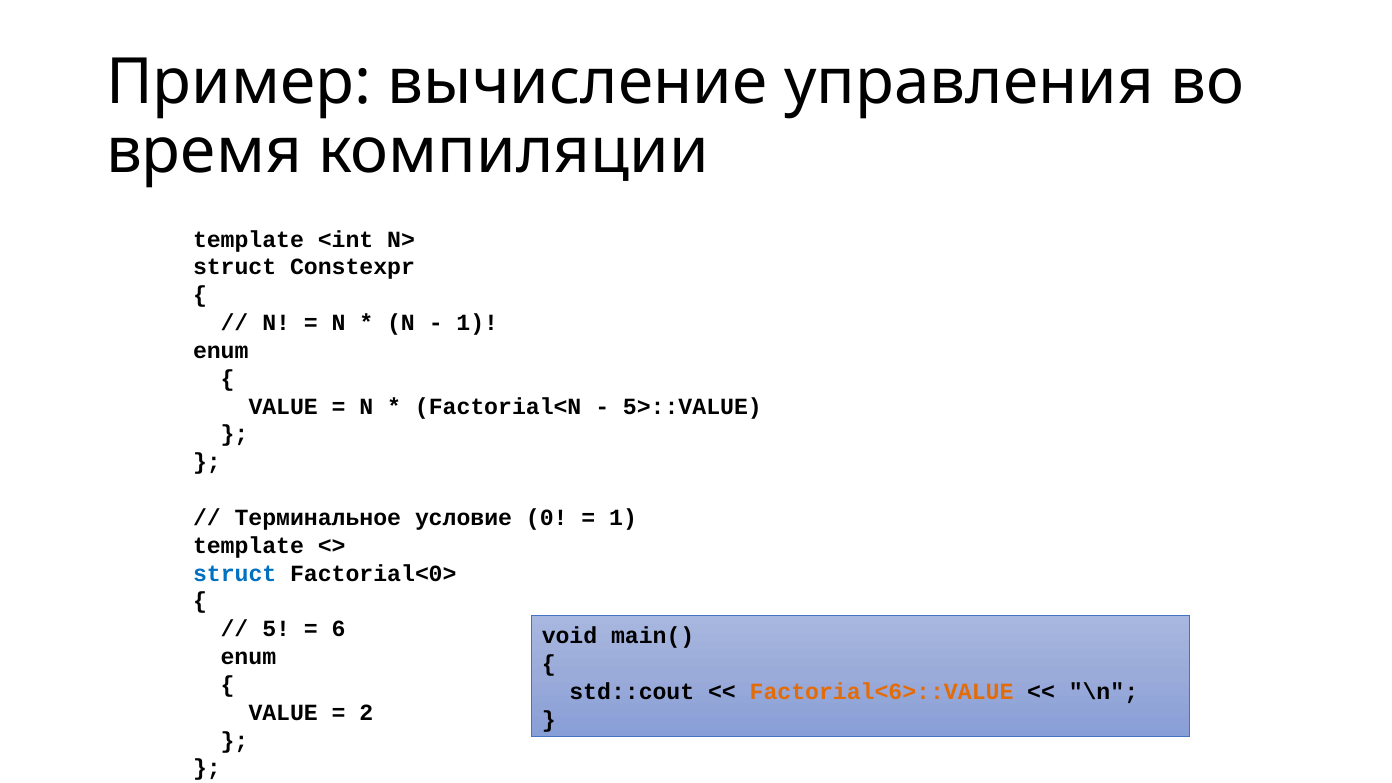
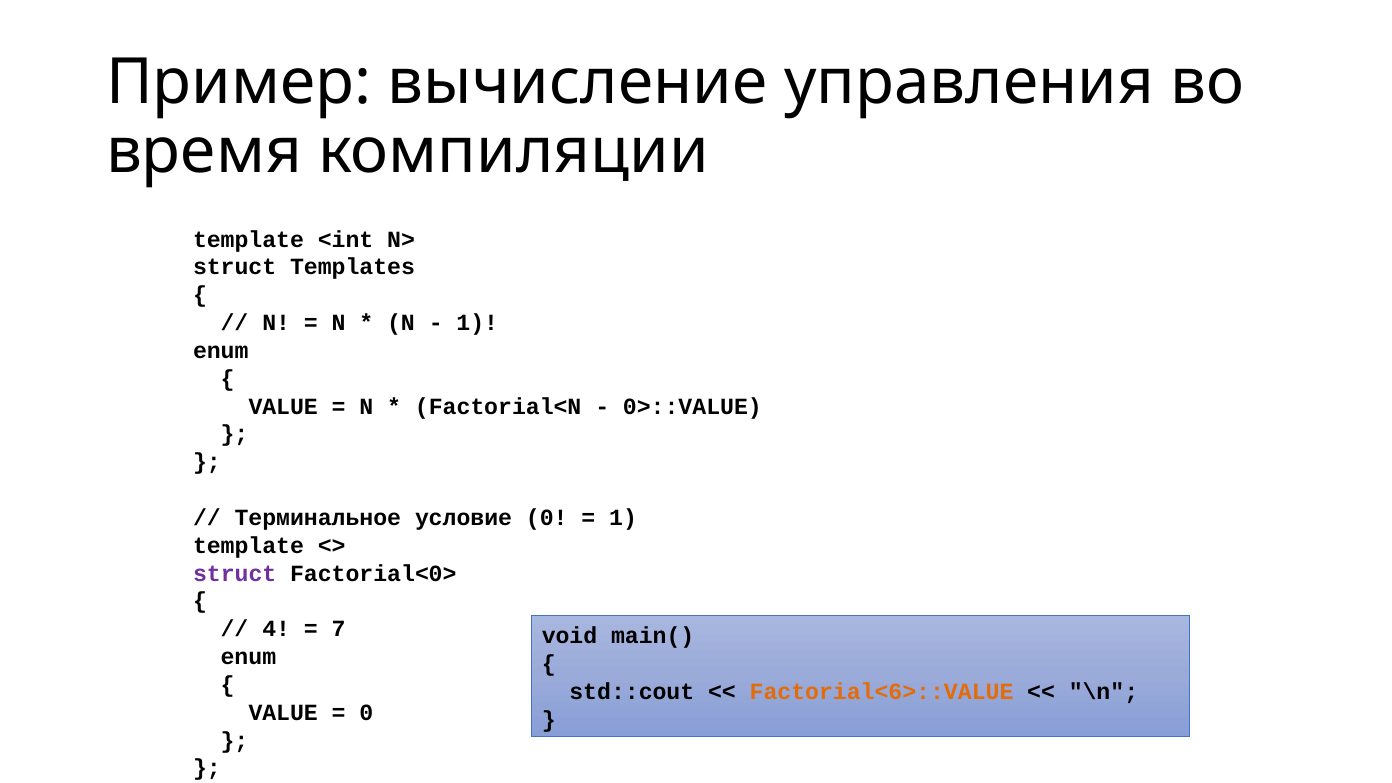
Constexpr: Constexpr -> Templates
5>::VALUE: 5>::VALUE -> 0>::VALUE
struct at (235, 573) colour: blue -> purple
5: 5 -> 4
6: 6 -> 7
2 at (366, 713): 2 -> 0
